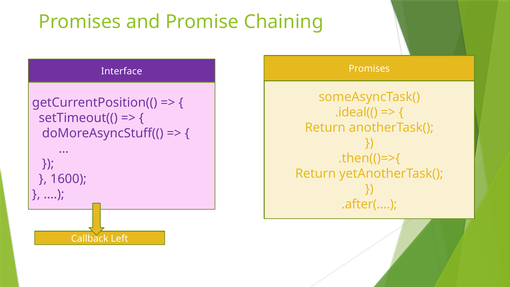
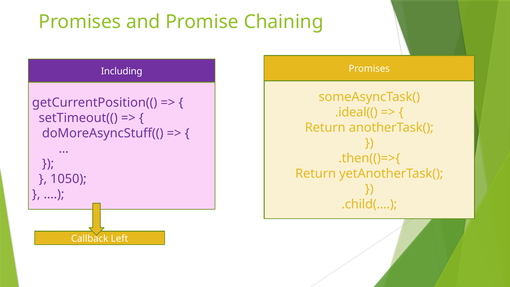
Interface: Interface -> Including
1600: 1600 -> 1050
.after(…: .after(… -> .child(…
